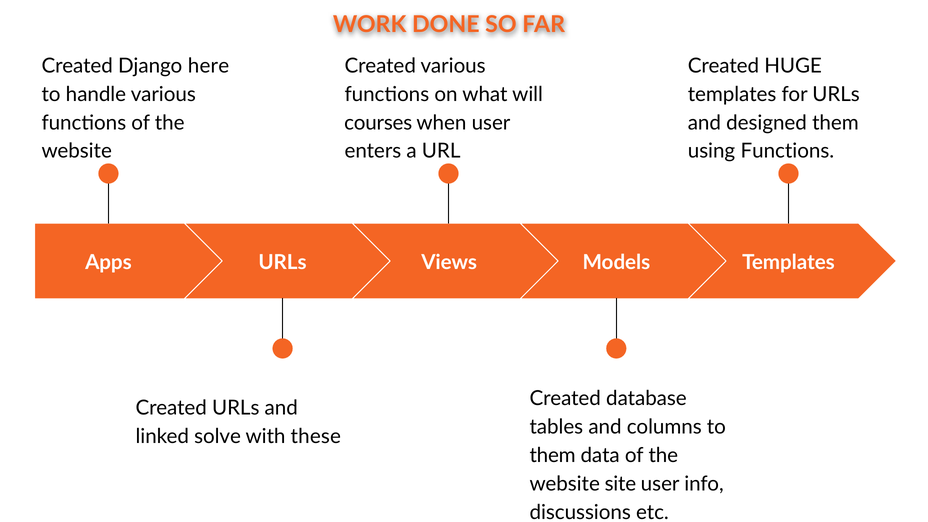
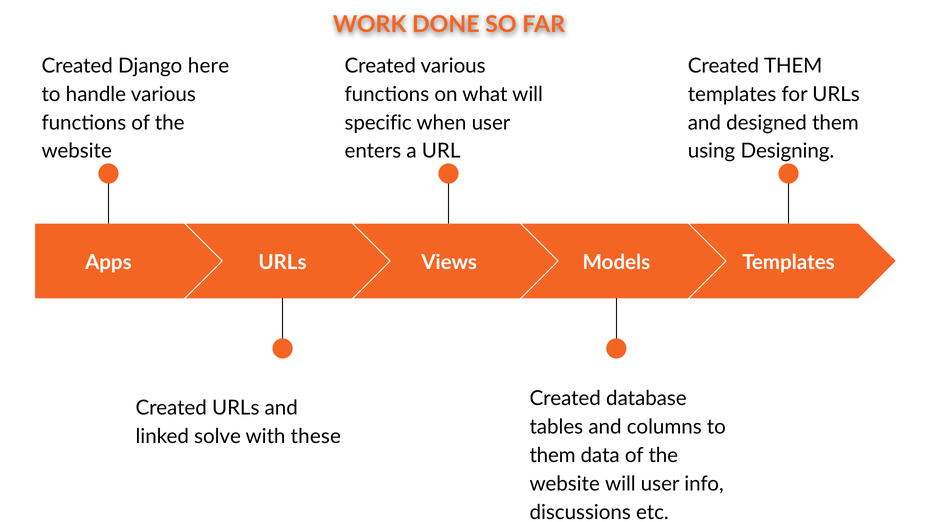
Created HUGE: HUGE -> THEM
courses: courses -> specific
using Functions: Functions -> Designing
website site: site -> will
